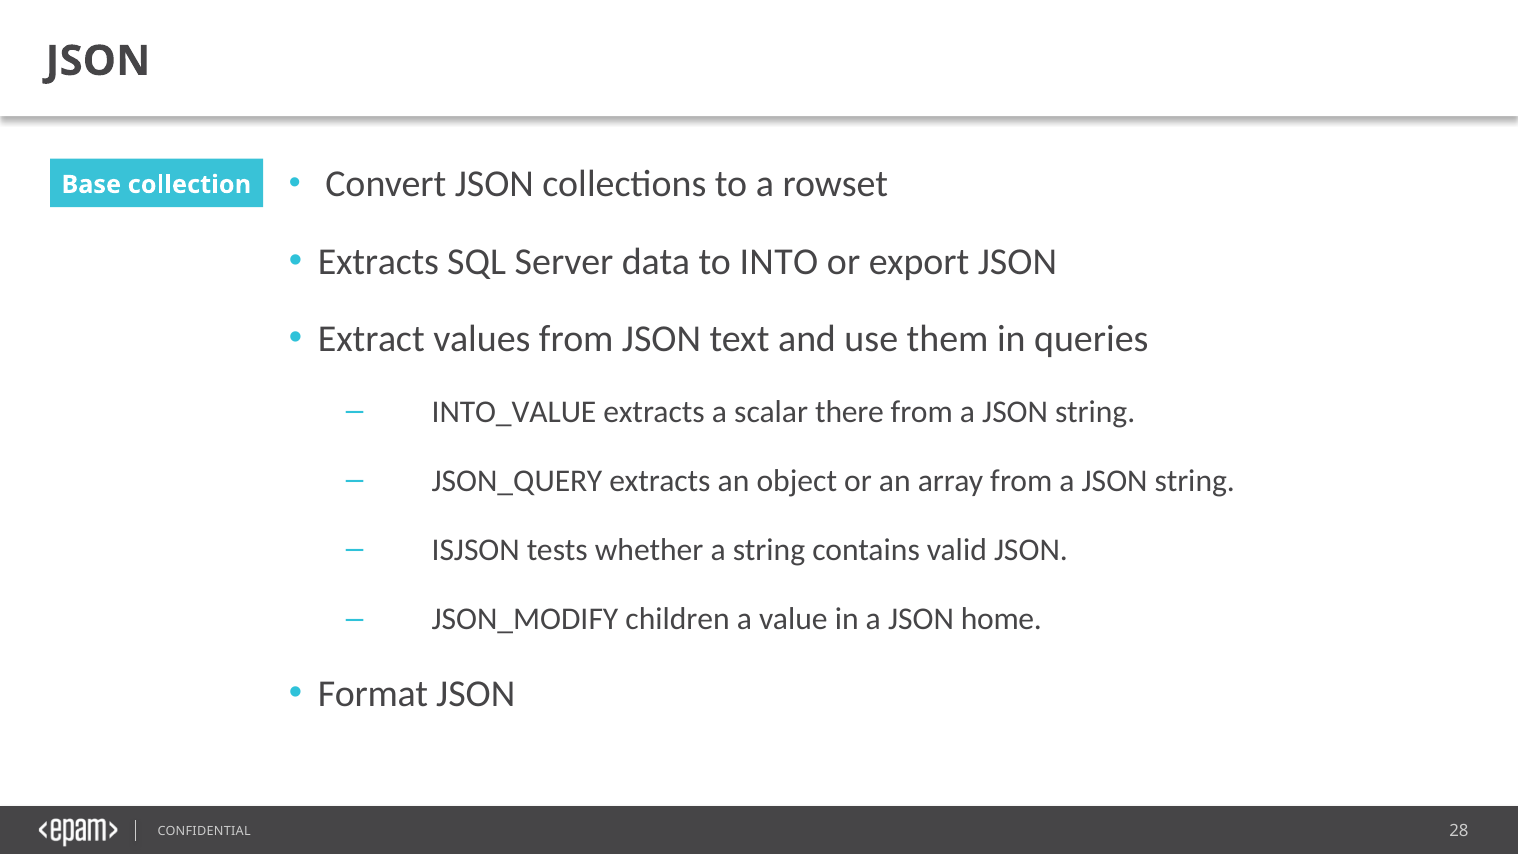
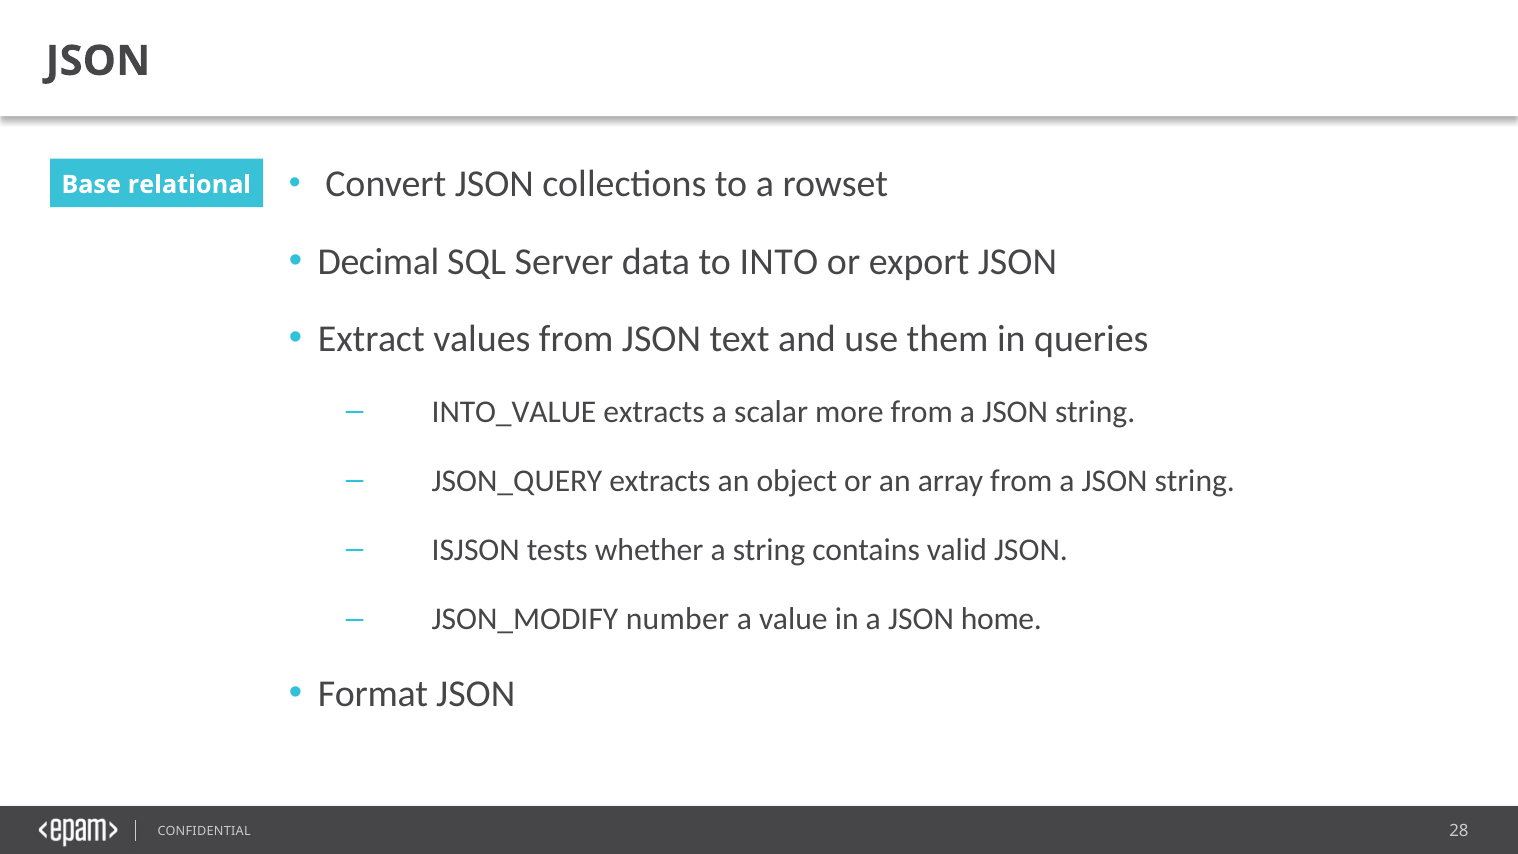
collection: collection -> relational
Extracts at (378, 262): Extracts -> Decimal
there: there -> more
children: children -> number
